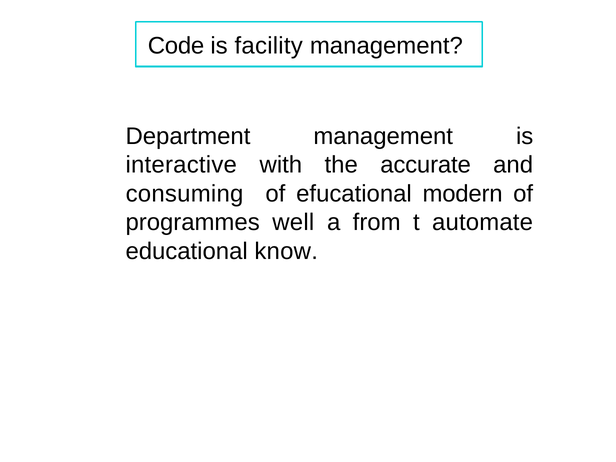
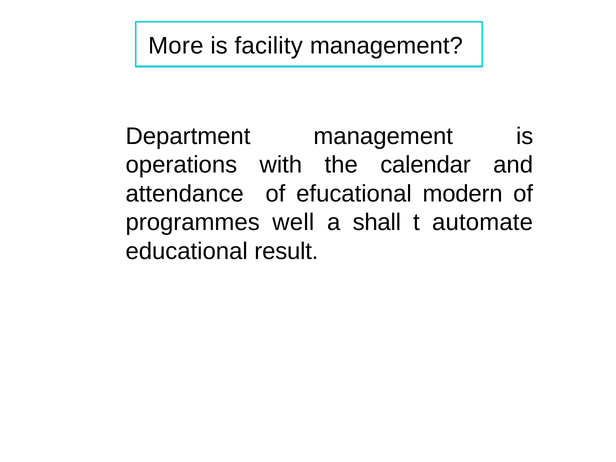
Code: Code -> More
interactive: interactive -> operations
accurate: accurate -> calendar
consuming: consuming -> attendance
from: from -> shall
know: know -> result
